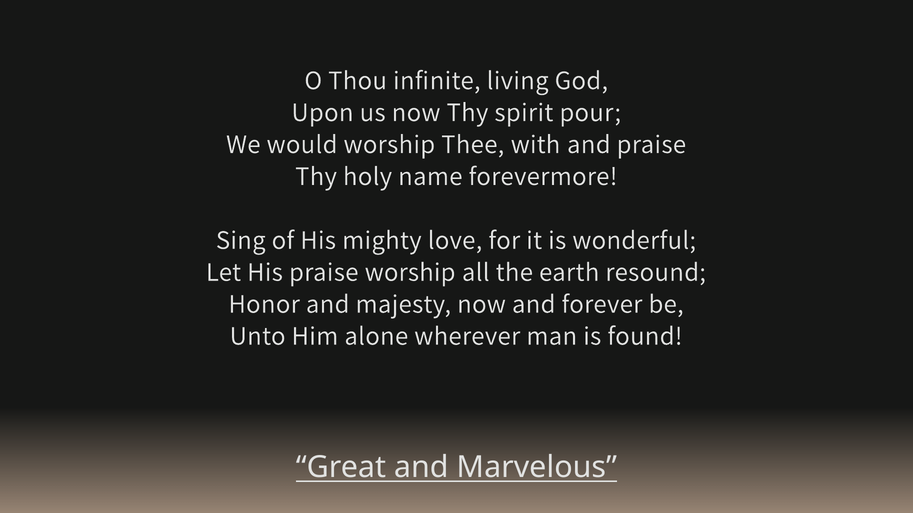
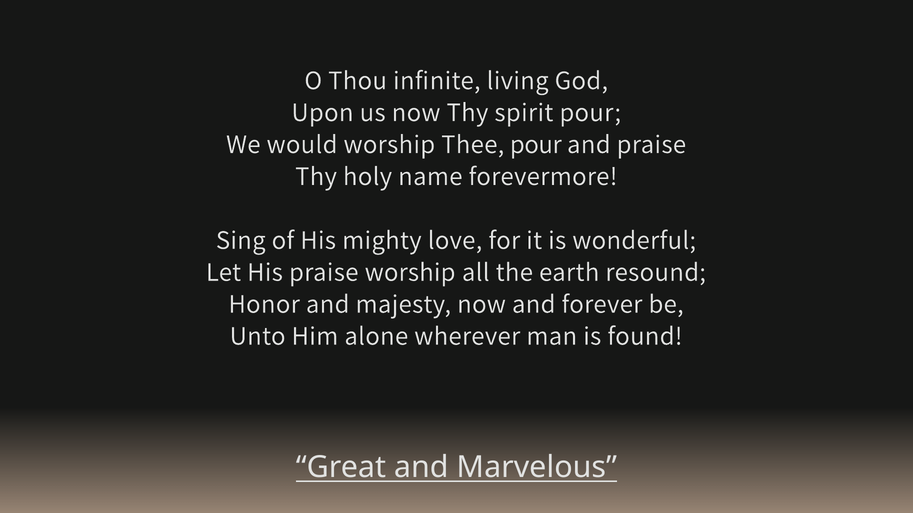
Thee with: with -> pour
